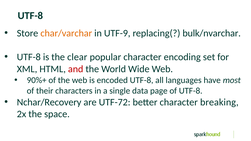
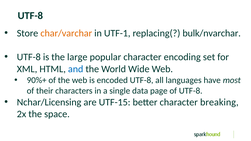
UTF-9: UTF-9 -> UTF-1
clear: clear -> large
and colour: red -> blue
Nchar/Recovery: Nchar/Recovery -> Nchar/Licensing
UTF-72: UTF-72 -> UTF-15
